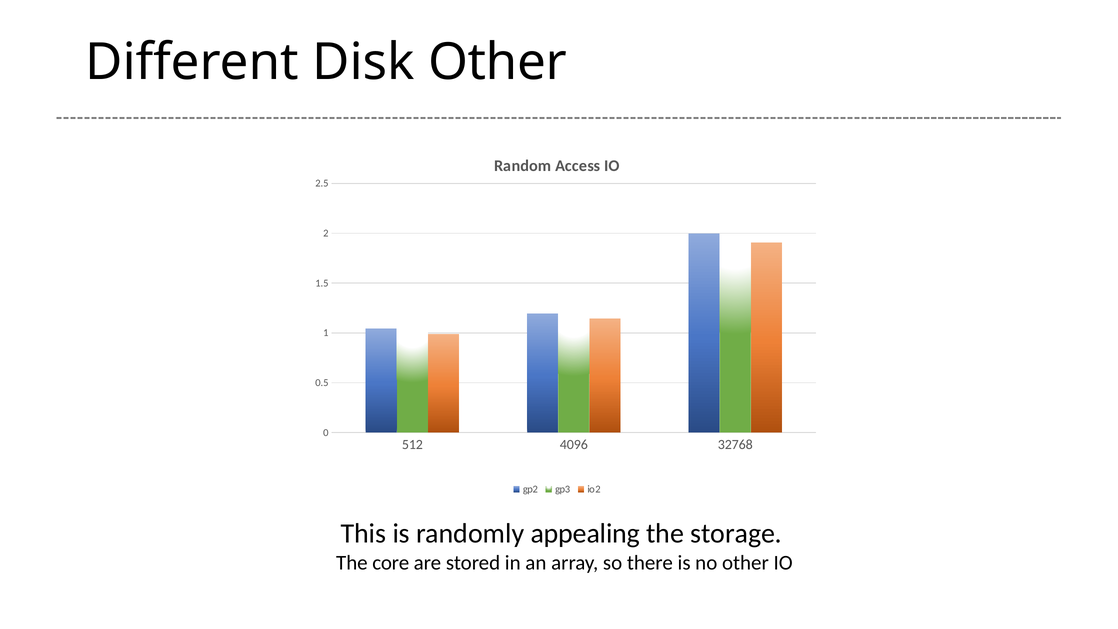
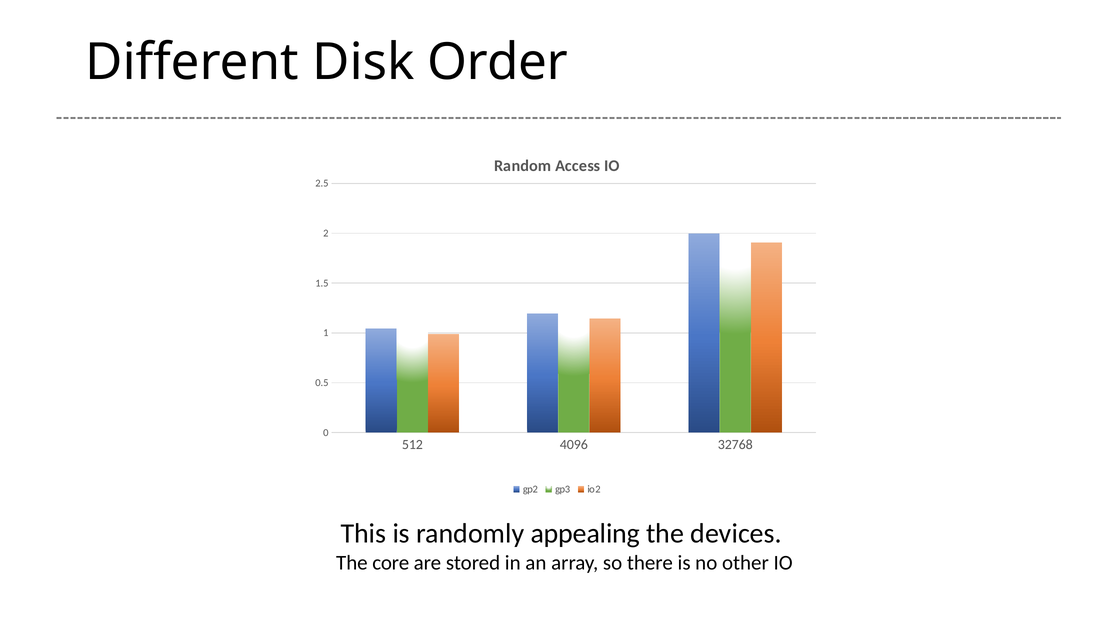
Disk Other: Other -> Order
storage: storage -> devices
